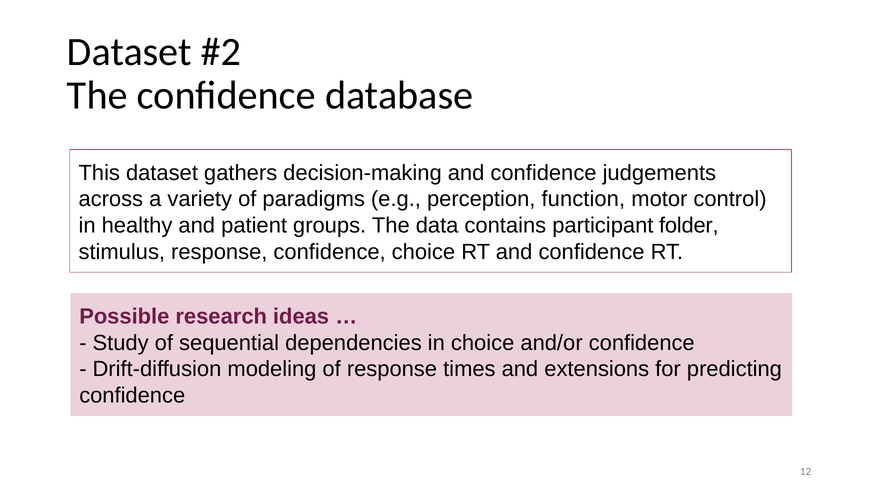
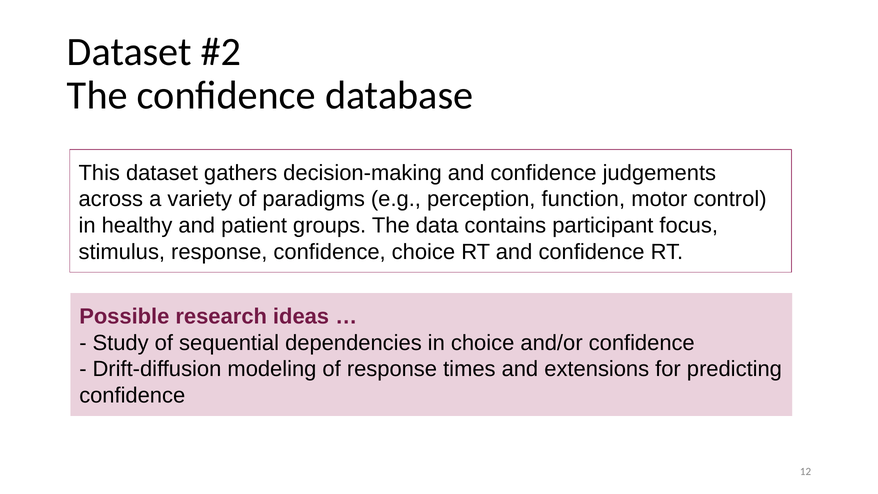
folder: folder -> focus
